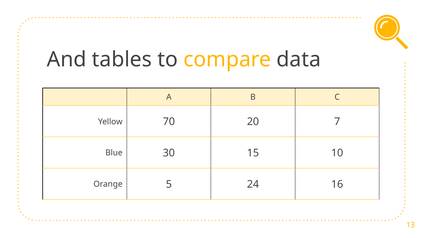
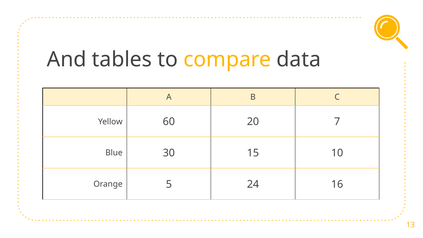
70: 70 -> 60
